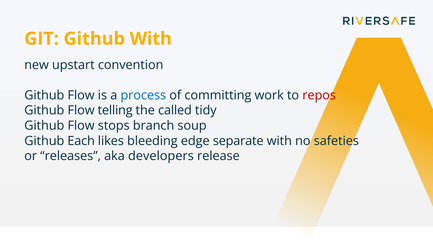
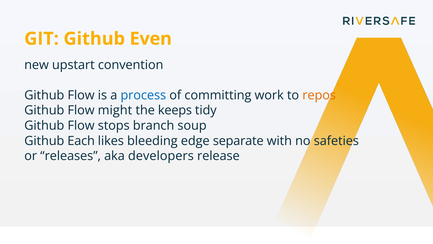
Github With: With -> Even
repos colour: red -> orange
telling: telling -> might
called: called -> keeps
